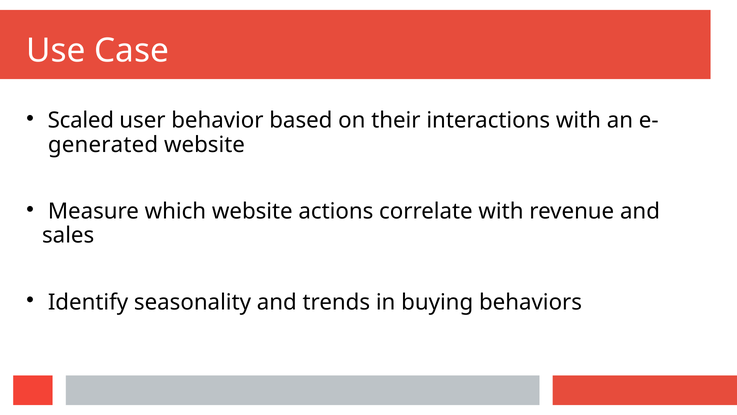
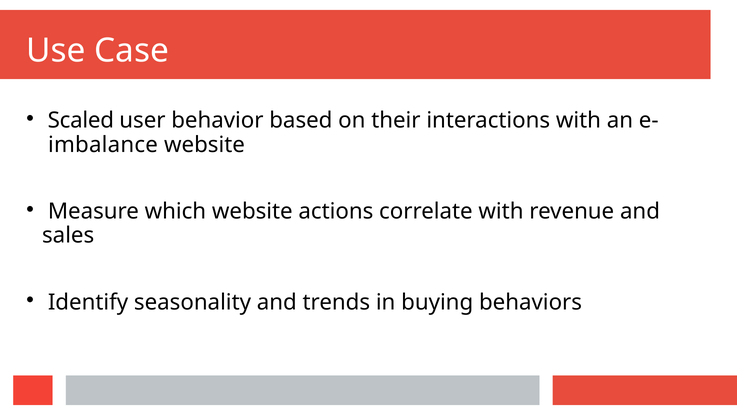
generated: generated -> imbalance
